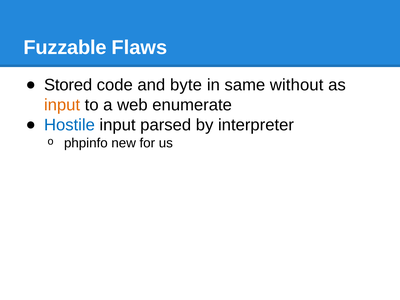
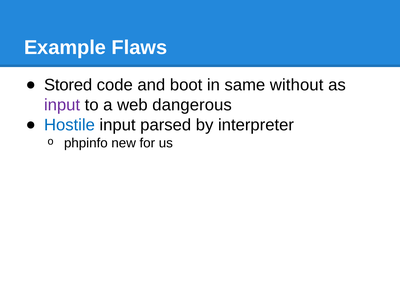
Fuzzable: Fuzzable -> Example
byte: byte -> boot
input at (62, 105) colour: orange -> purple
enumerate: enumerate -> dangerous
